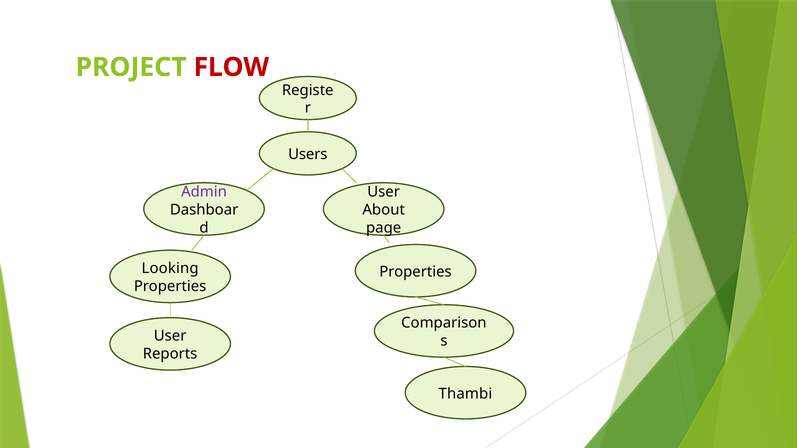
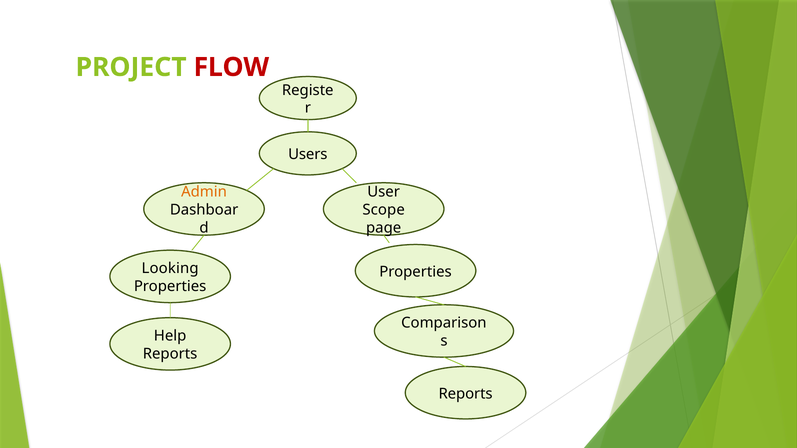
Admin colour: purple -> orange
About: About -> Scope
User at (170, 336): User -> Help
Thambi at (465, 394): Thambi -> Reports
